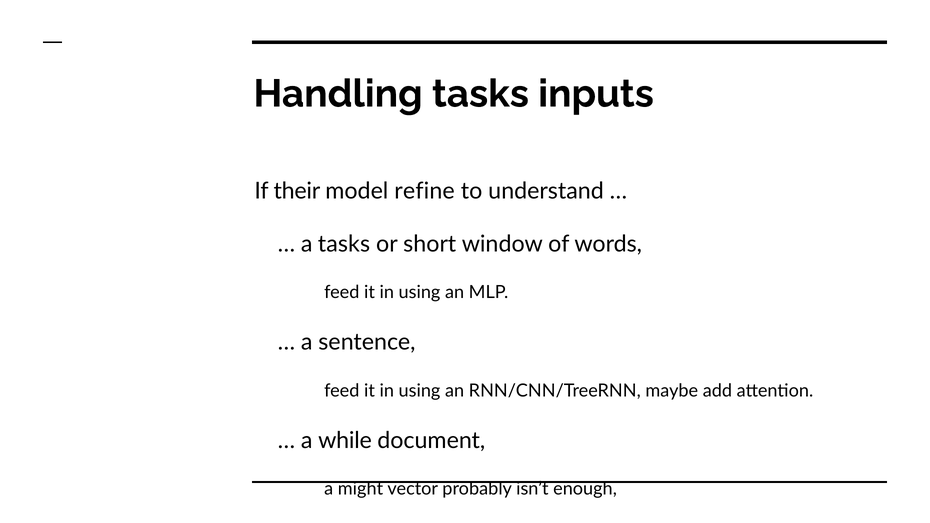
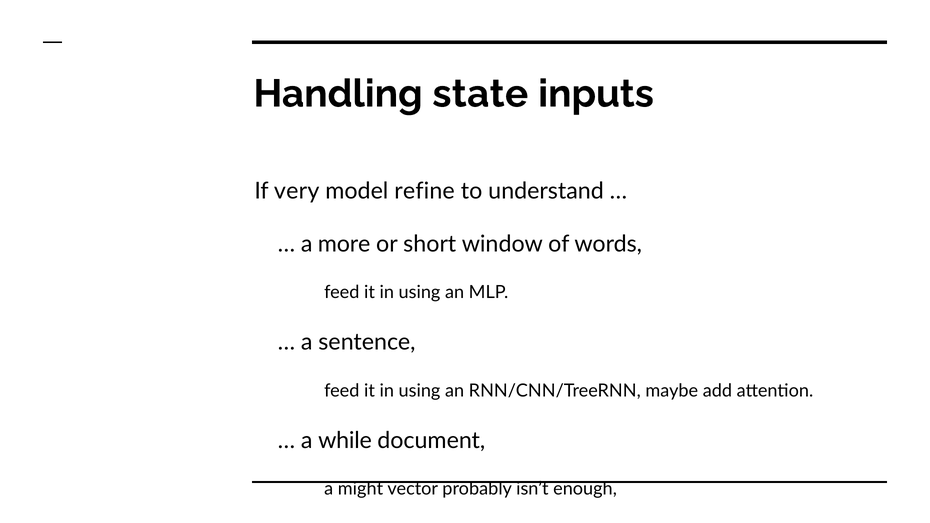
Handling tasks: tasks -> state
their: their -> very
a tasks: tasks -> more
